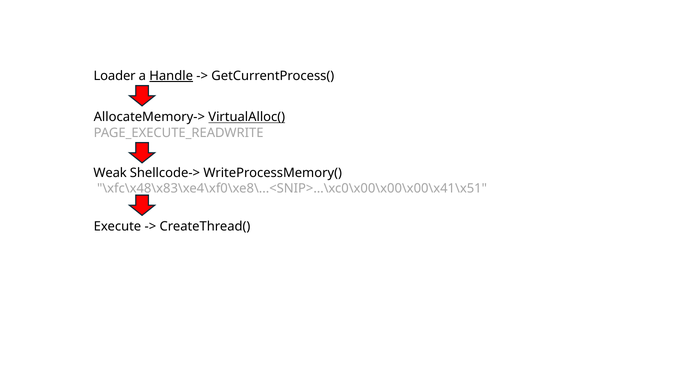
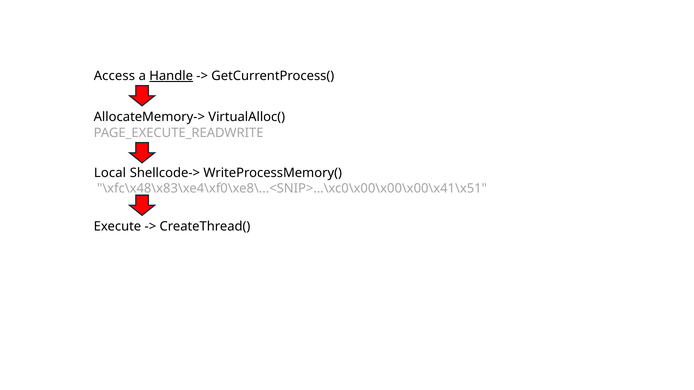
Loader: Loader -> Access
VirtualAlloc( underline: present -> none
Weak: Weak -> Local
